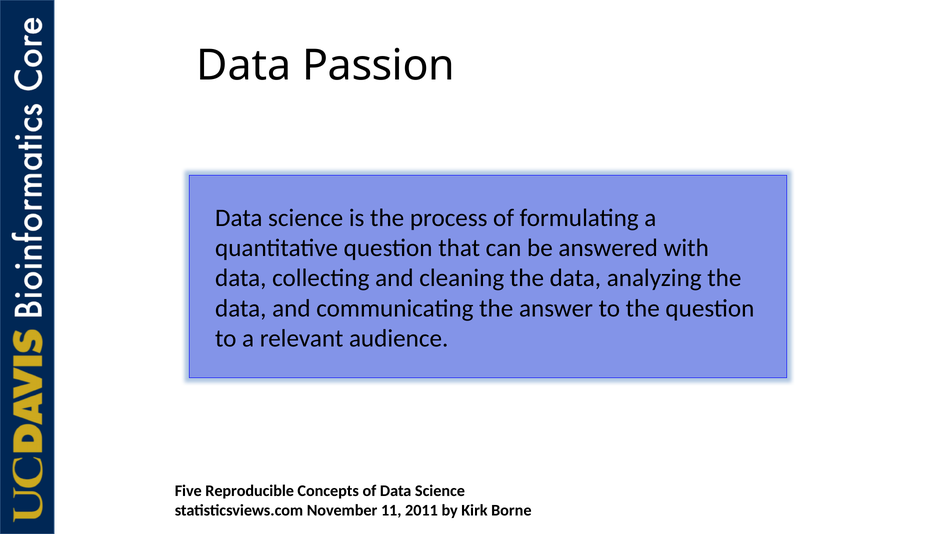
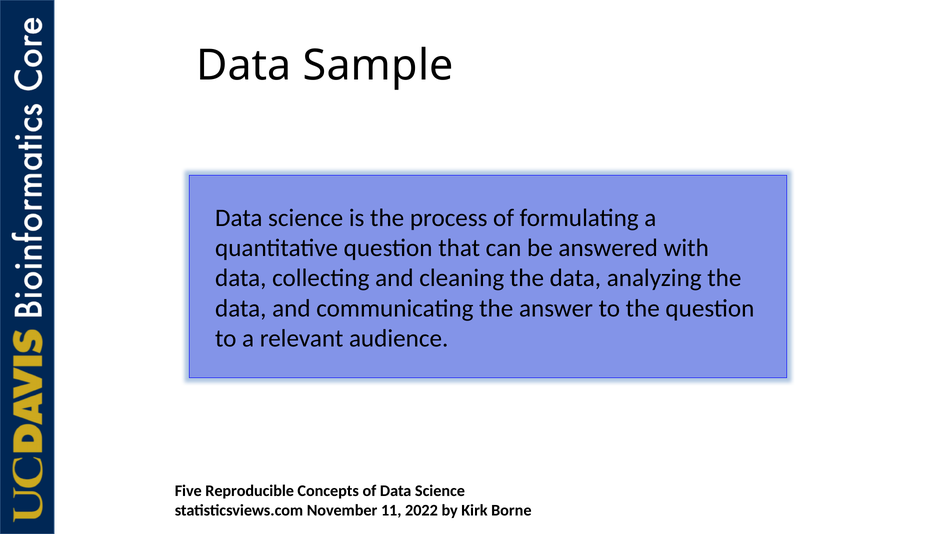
Passion: Passion -> Sample
2011: 2011 -> 2022
